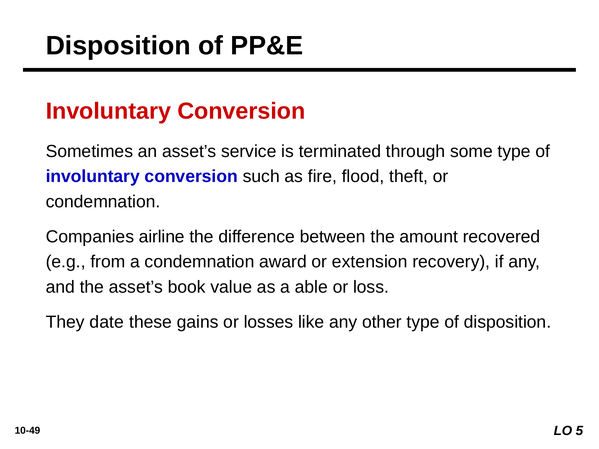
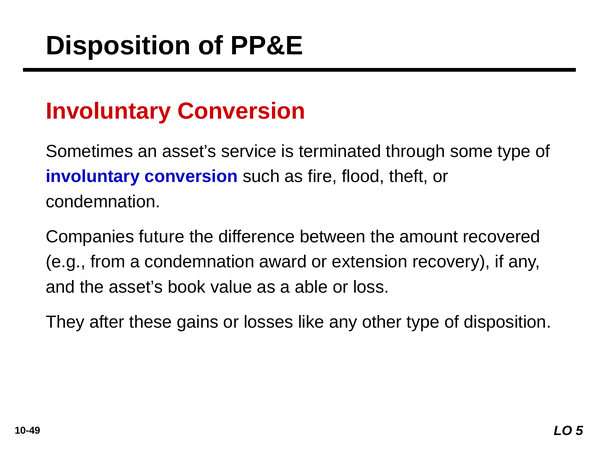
airline: airline -> future
date: date -> after
